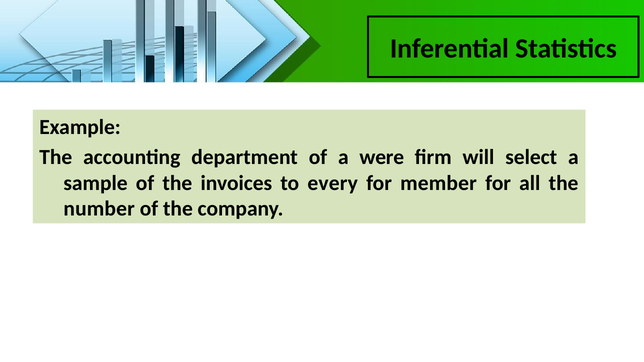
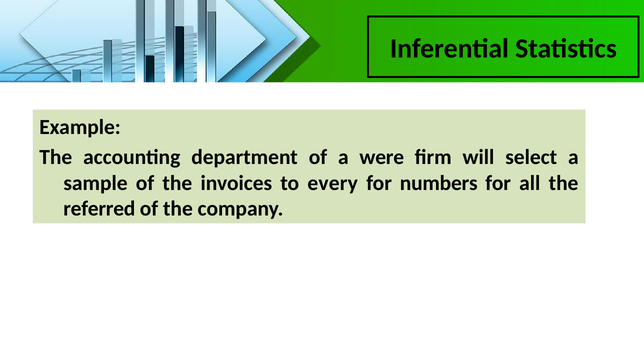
member: member -> numbers
number: number -> referred
